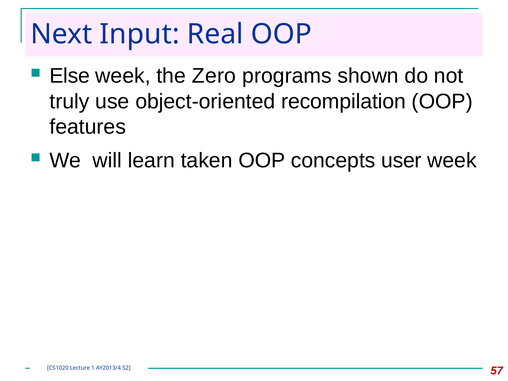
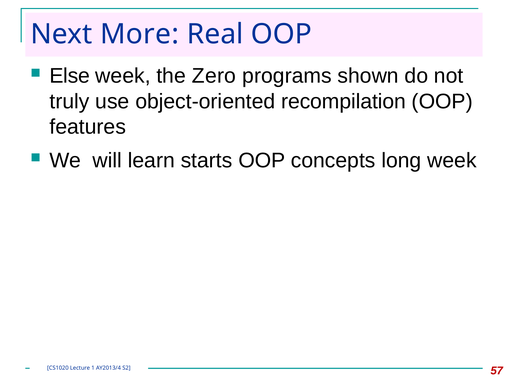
Input: Input -> More
taken: taken -> starts
user: user -> long
